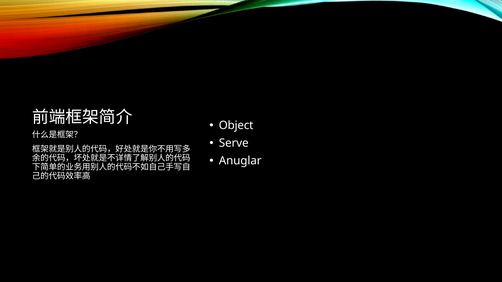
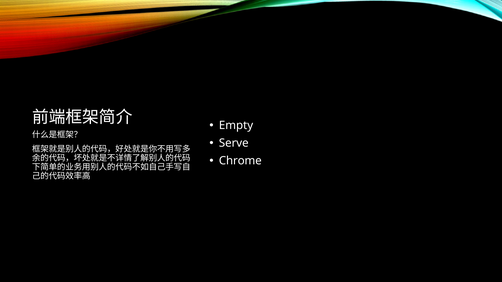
Object: Object -> Empty
Anuglar: Anuglar -> Chrome
